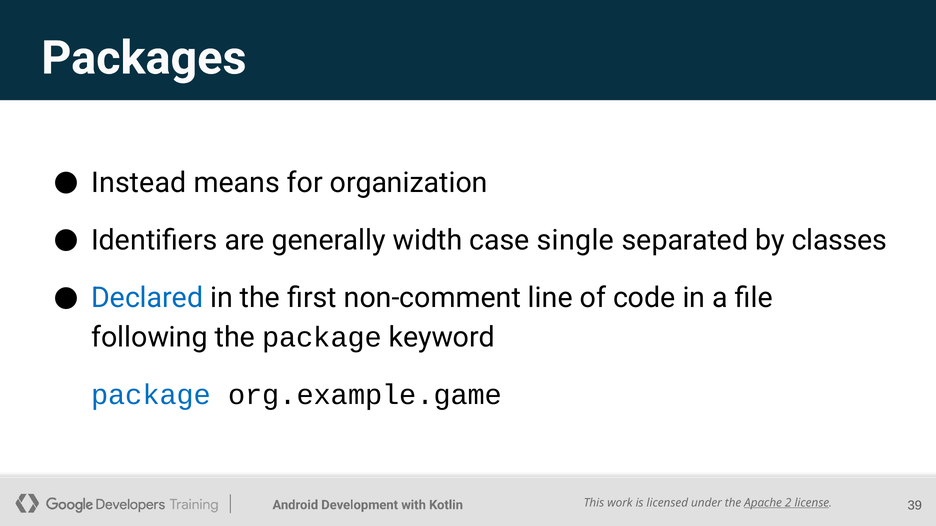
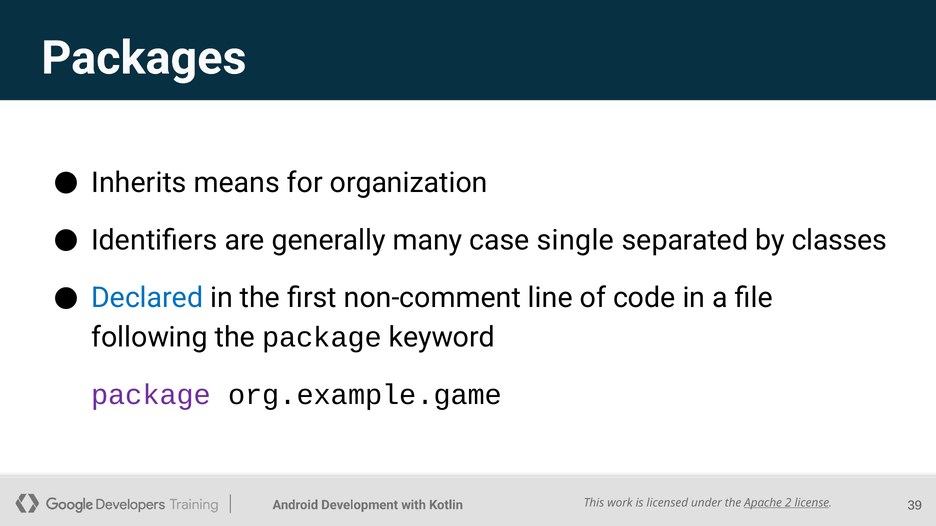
Instead: Instead -> Inherits
width: width -> many
package at (151, 395) colour: blue -> purple
